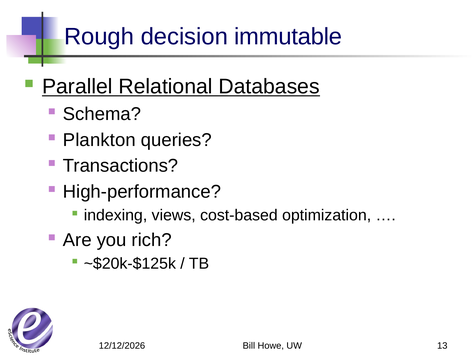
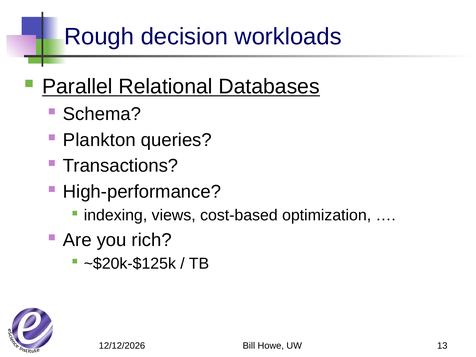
immutable: immutable -> workloads
